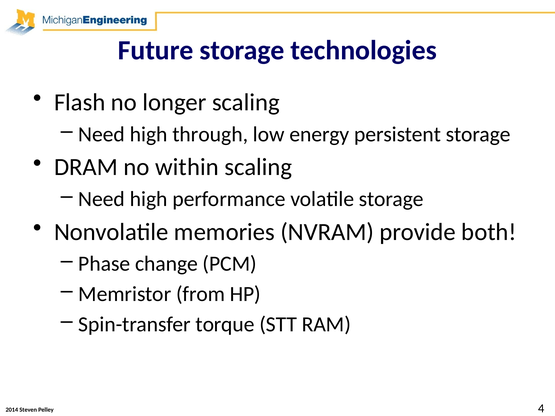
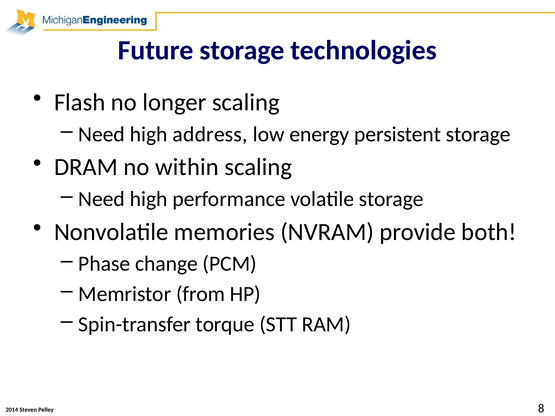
through: through -> address
4: 4 -> 8
